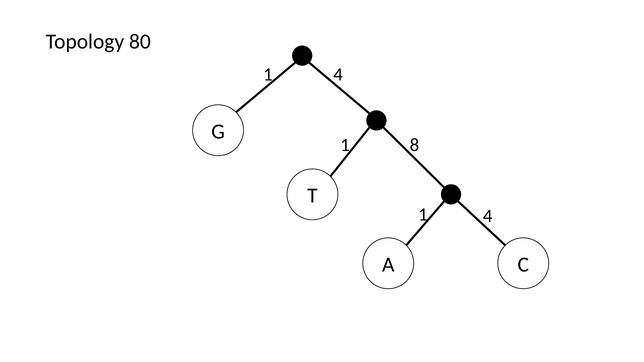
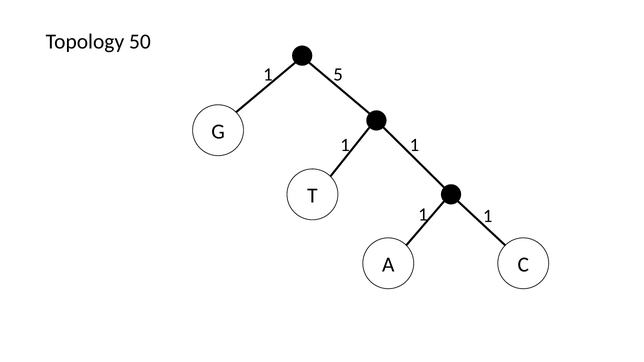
80: 80 -> 50
4 at (338, 75): 4 -> 5
8 at (414, 145): 8 -> 1
4 at (488, 216): 4 -> 1
